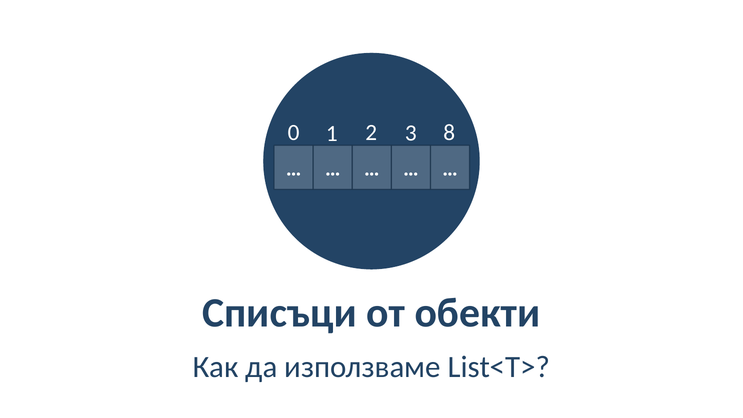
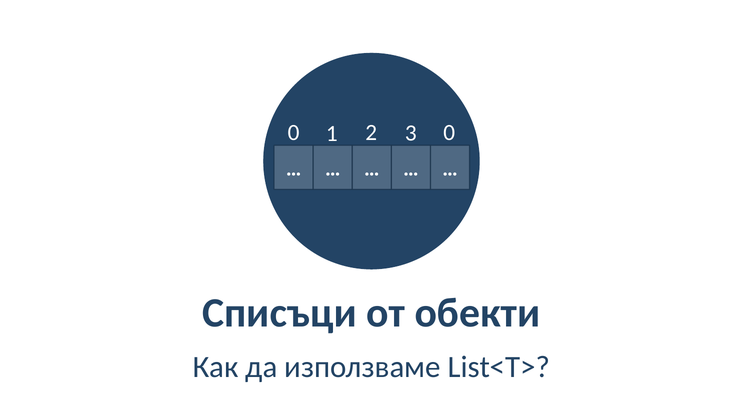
3 8: 8 -> 0
